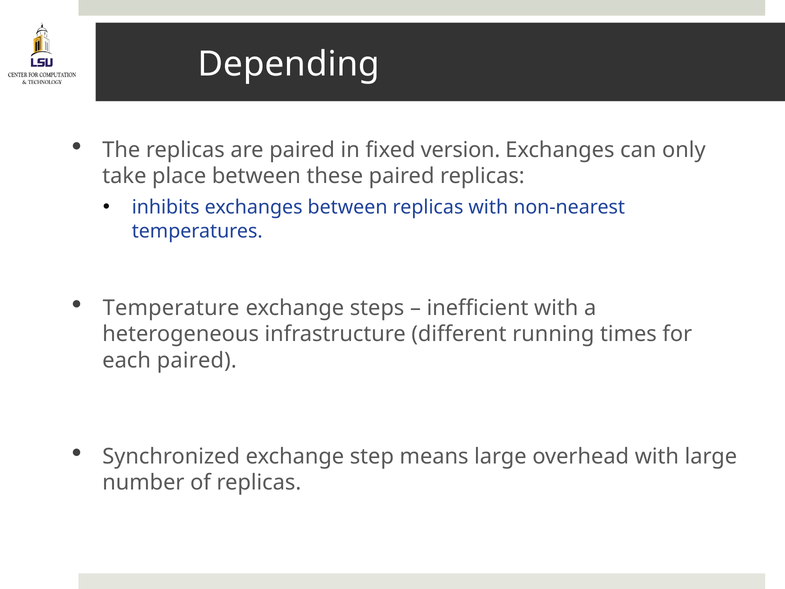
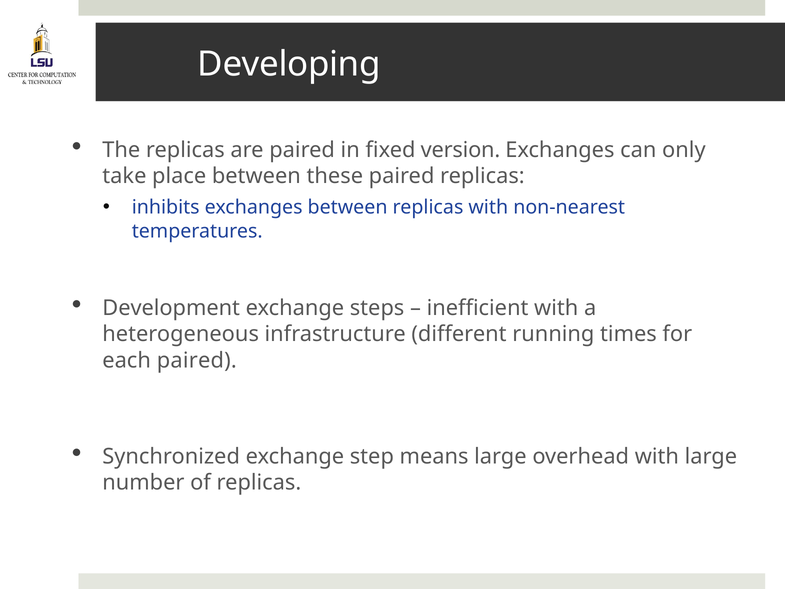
Depending: Depending -> Developing
Temperature: Temperature -> Development
